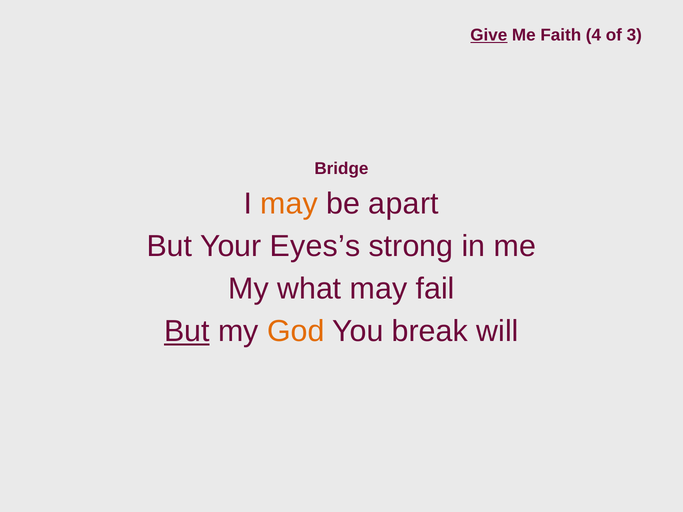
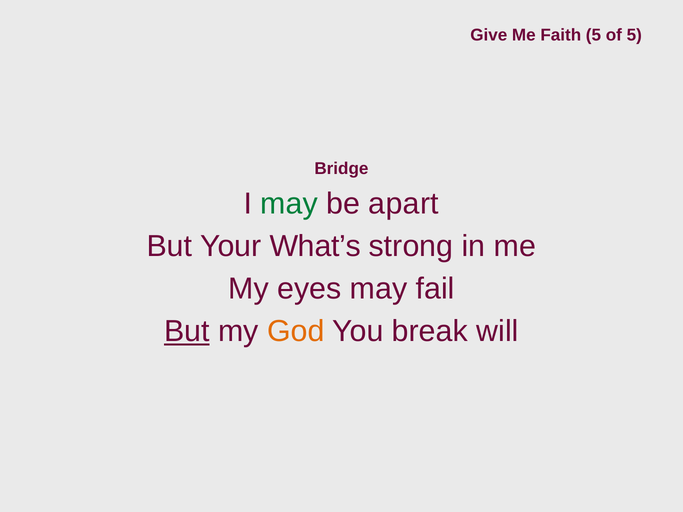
Give underline: present -> none
Faith 4: 4 -> 5
of 3: 3 -> 5
may at (289, 204) colour: orange -> green
Eyes’s: Eyes’s -> What’s
what: what -> eyes
